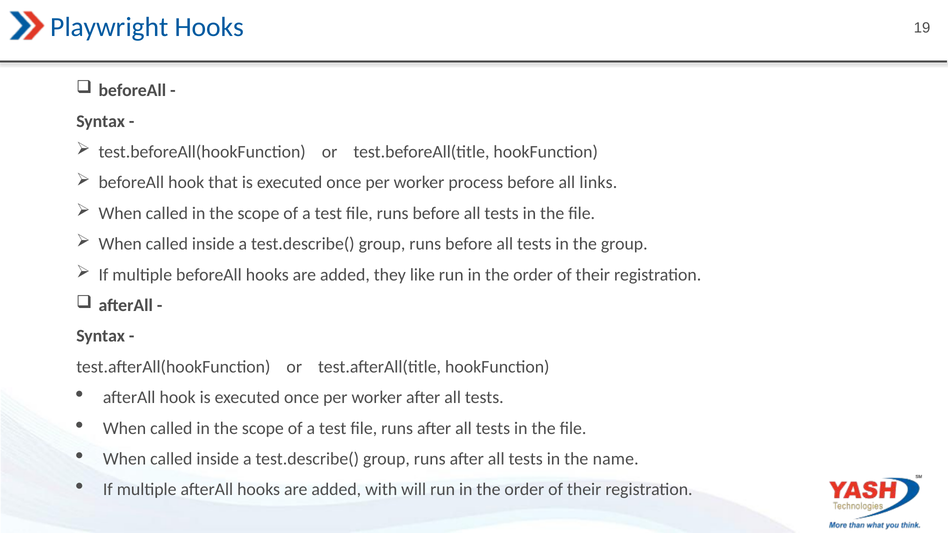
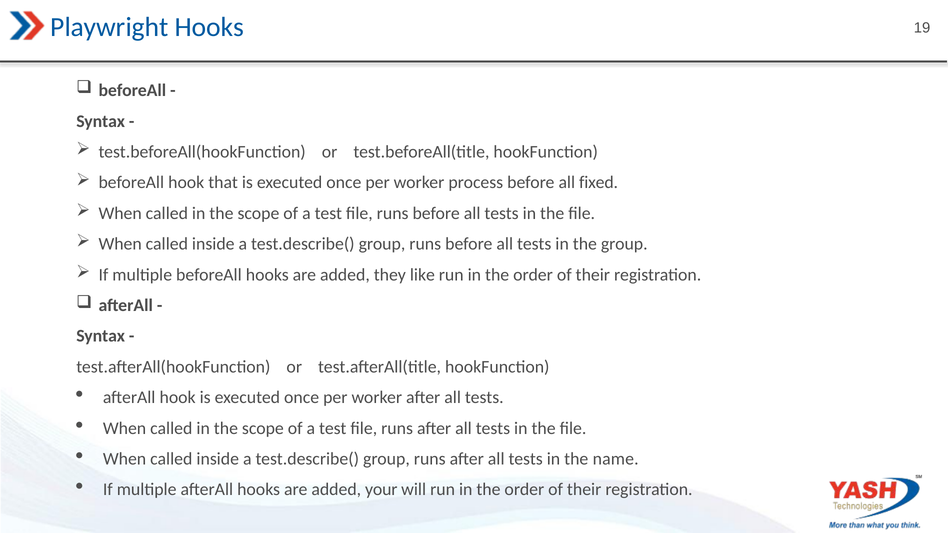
links: links -> fixed
with: with -> your
